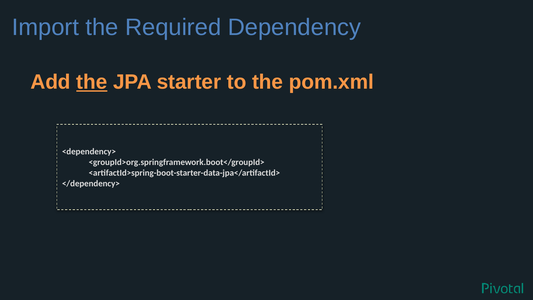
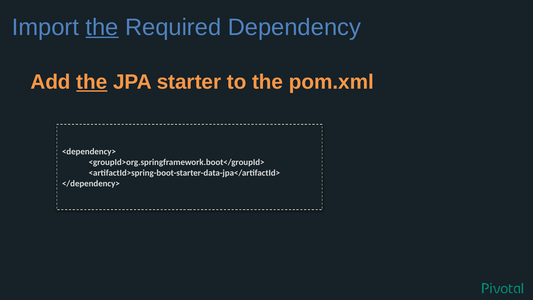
the at (102, 27) underline: none -> present
